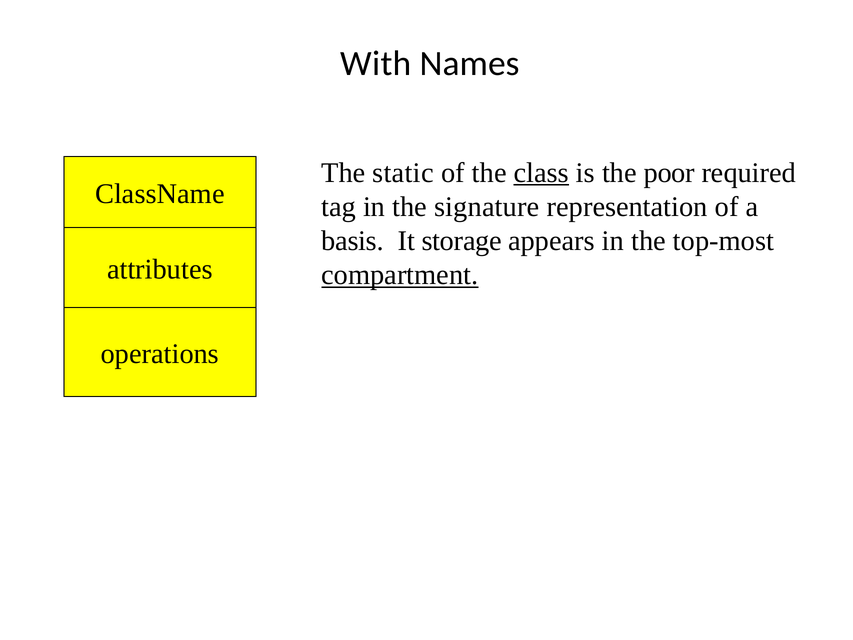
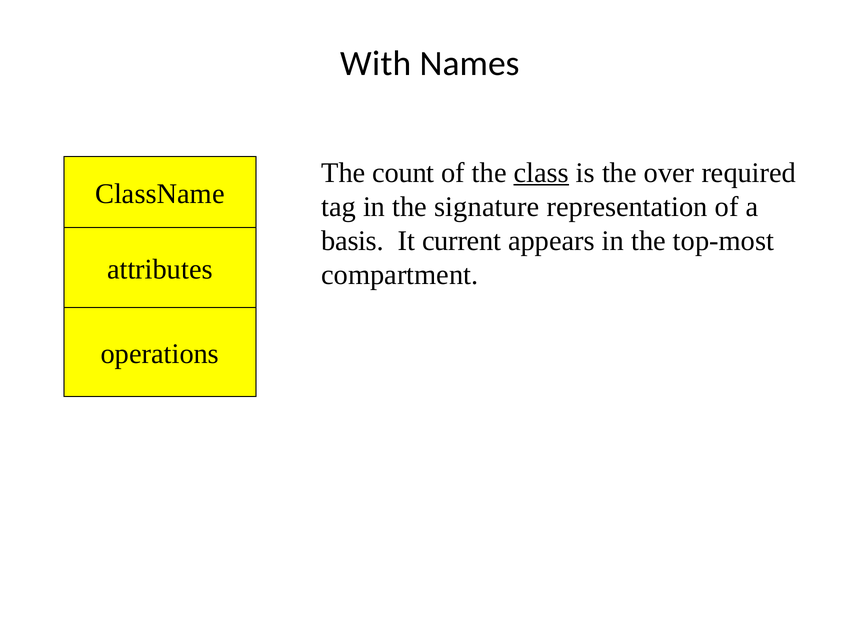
static: static -> count
poor: poor -> over
storage: storage -> current
compartment underline: present -> none
